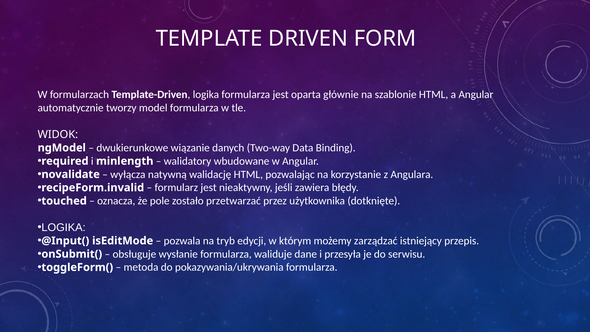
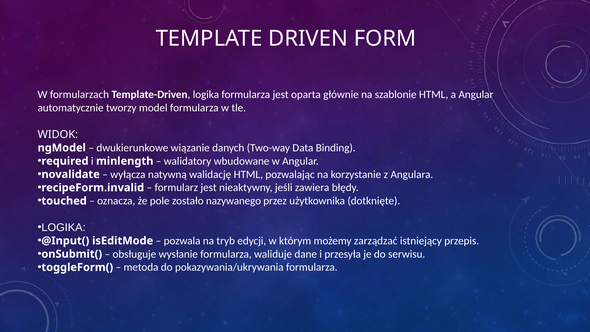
przetwarzać: przetwarzać -> nazywanego
